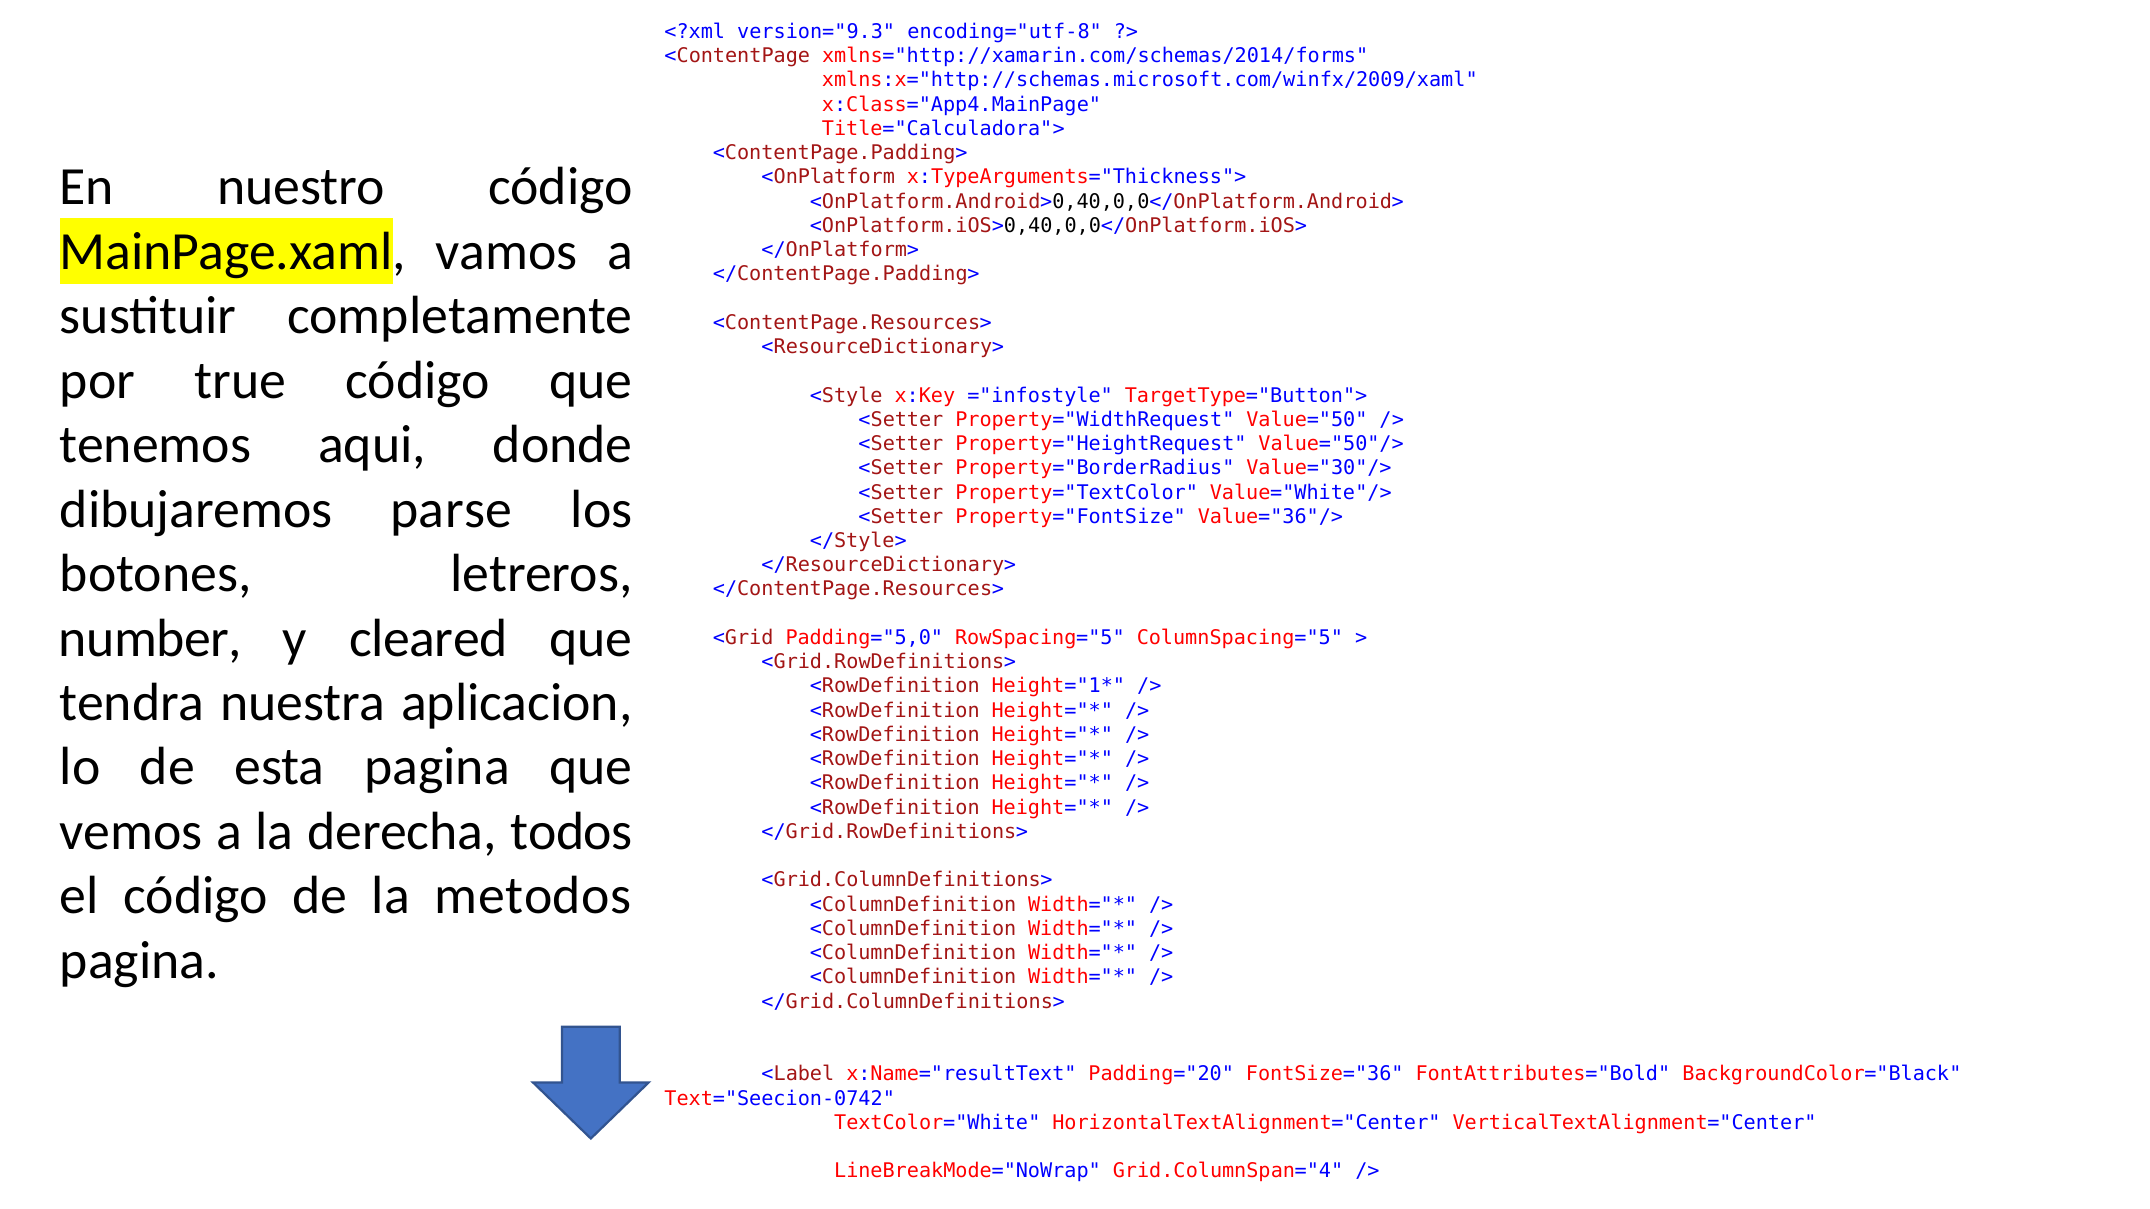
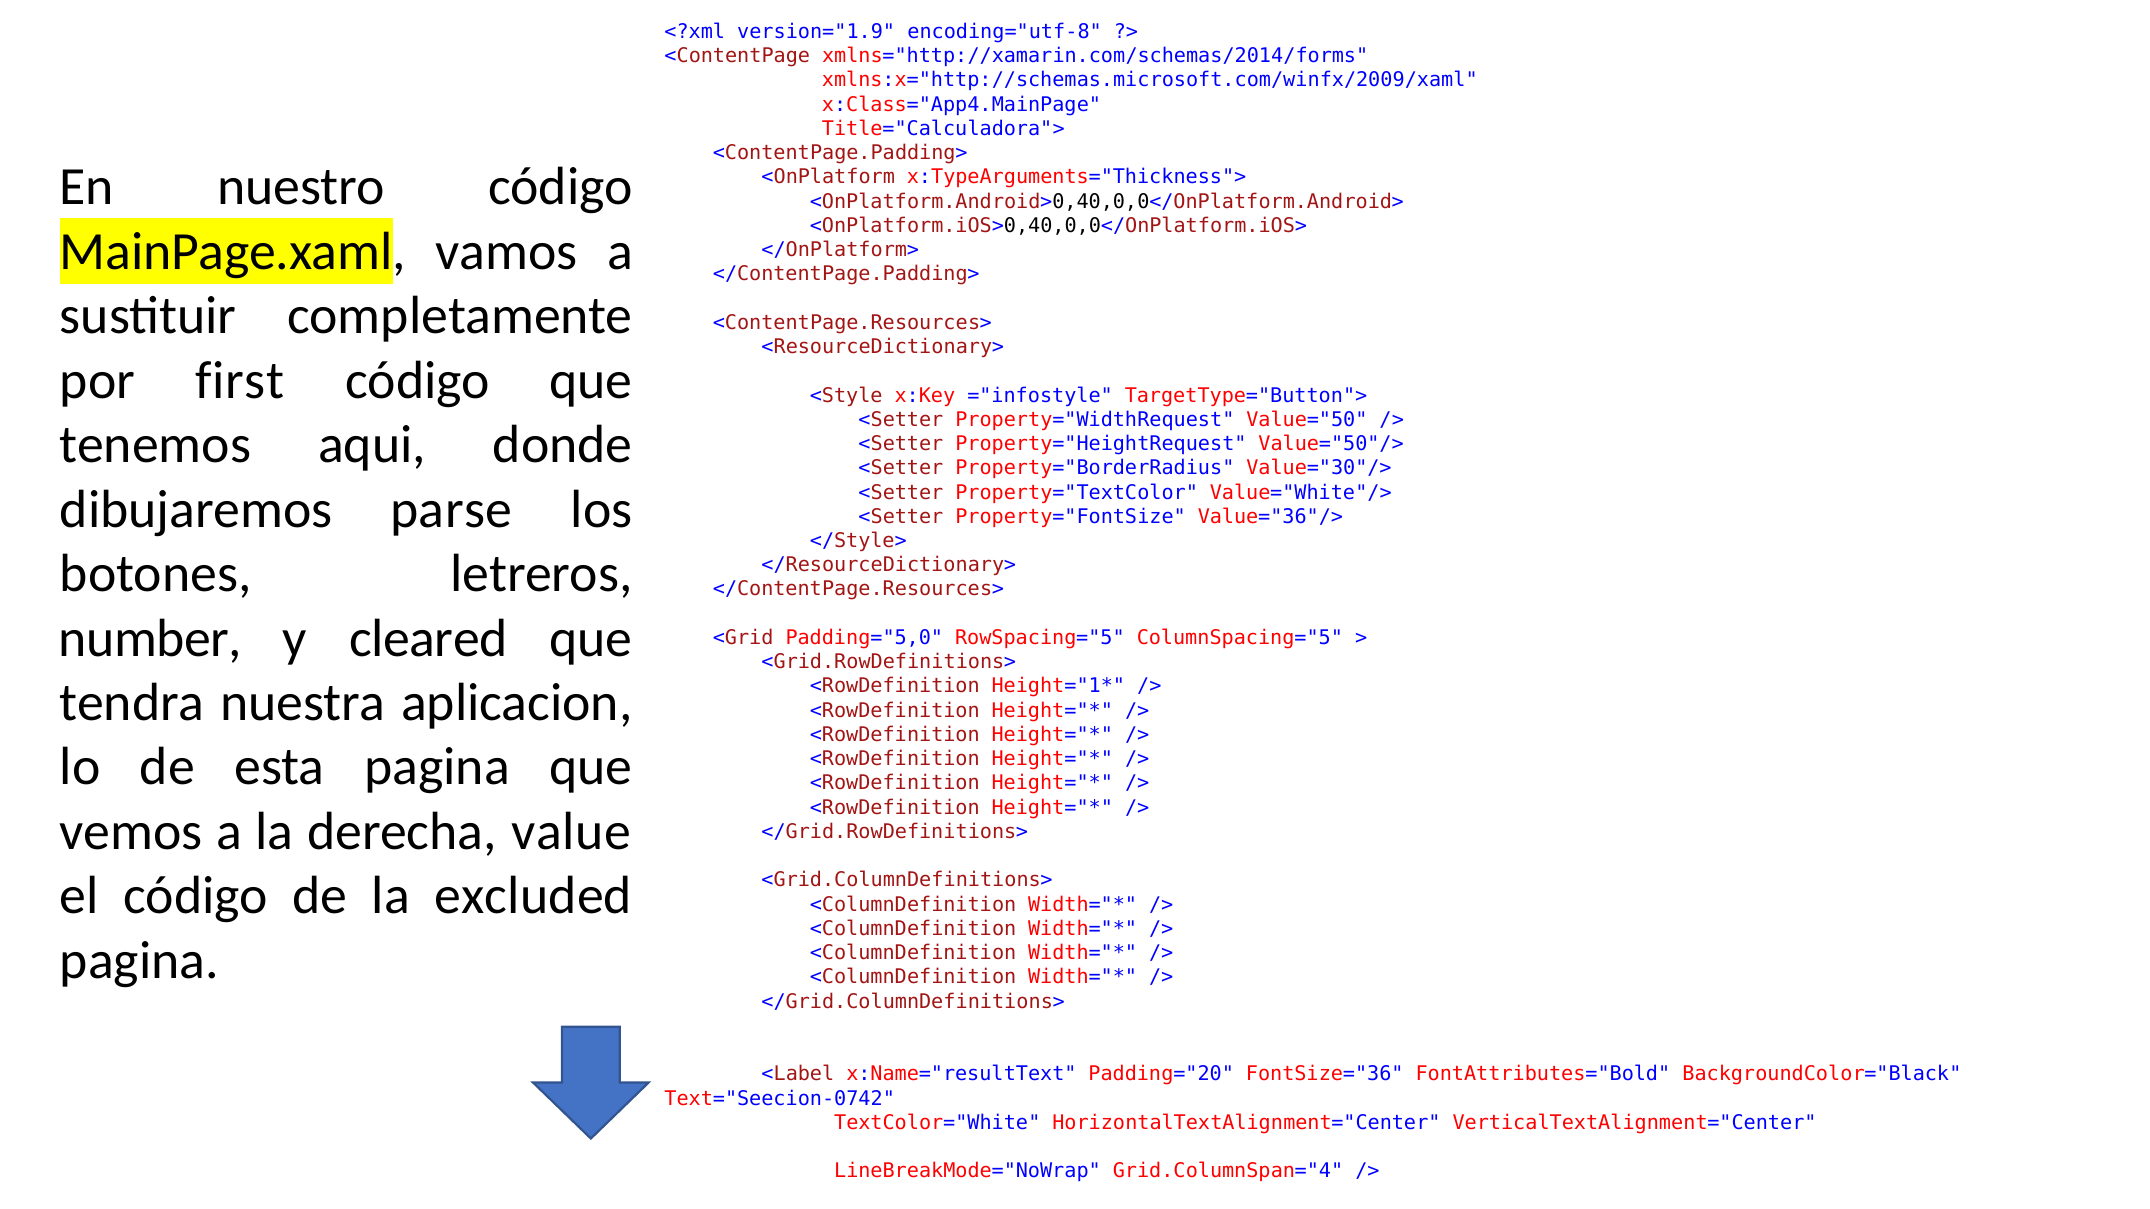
version="9.3: version="9.3 -> version="1.9
true: true -> first
todos: todos -> value
metodos: metodos -> excluded
